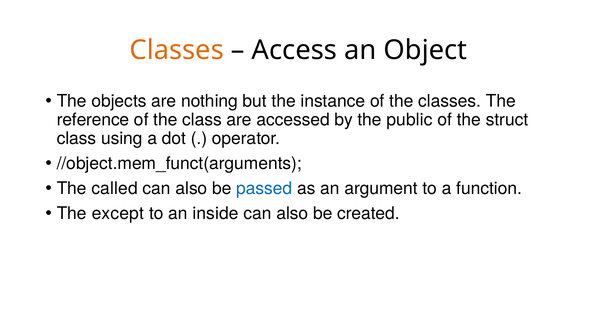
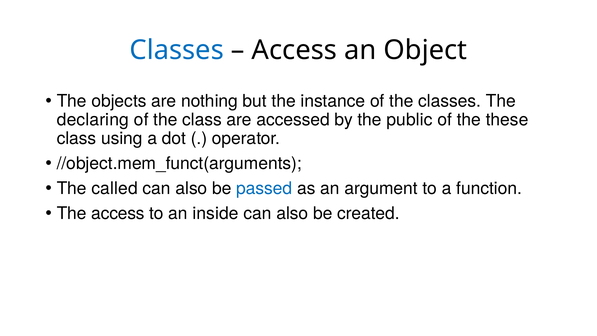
Classes at (177, 50) colour: orange -> blue
reference: reference -> declaring
struct: struct -> these
The except: except -> access
